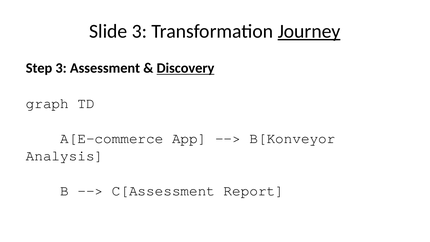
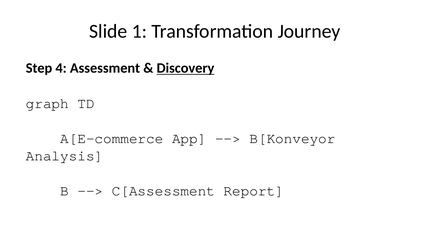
Slide 3: 3 -> 1
Journey underline: present -> none
Step 3: 3 -> 4
